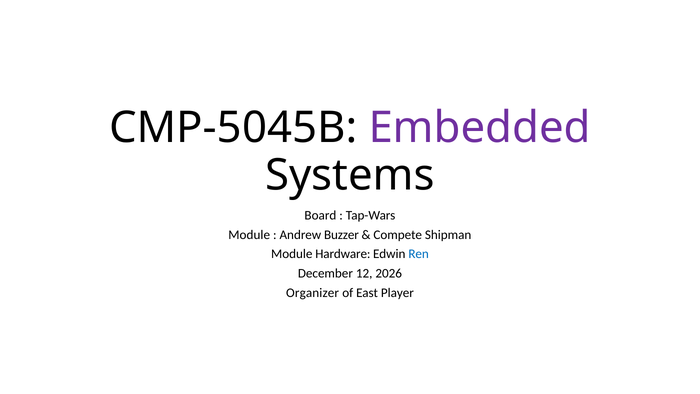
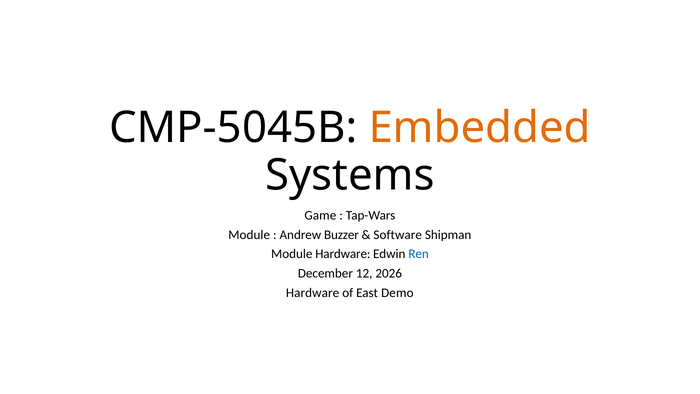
Embedded colour: purple -> orange
Board: Board -> Game
Compete: Compete -> Software
Organizer at (313, 293): Organizer -> Hardware
Player: Player -> Demo
